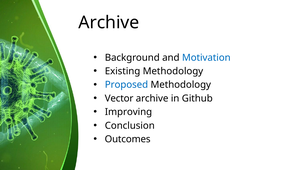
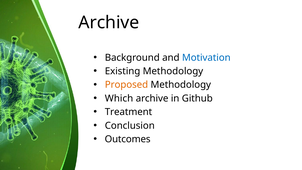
Proposed colour: blue -> orange
Vector: Vector -> Which
Improving: Improving -> Treatment
